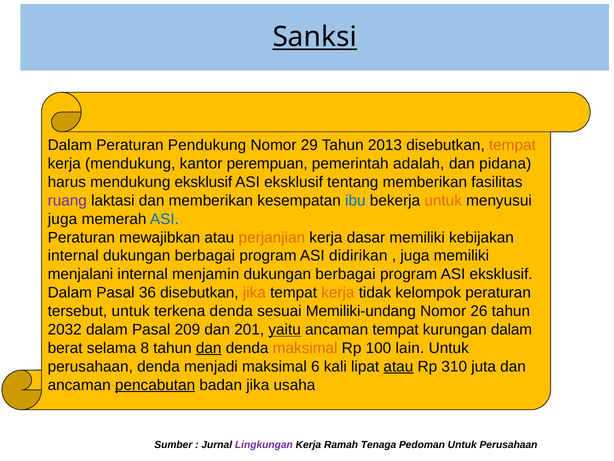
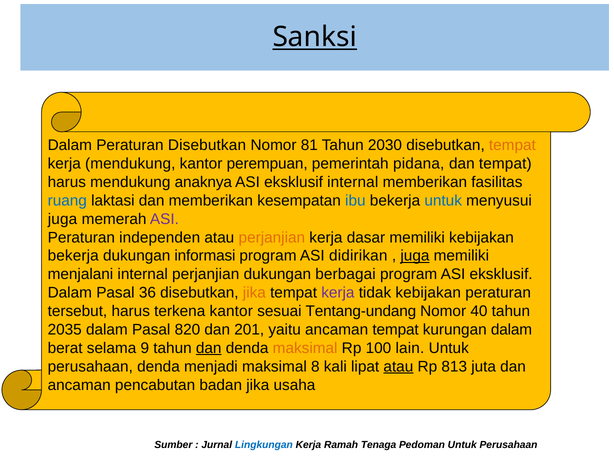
Peraturan Pendukung: Pendukung -> Disebutkan
29: 29 -> 81
2013: 2013 -> 2030
adalah: adalah -> pidana
dan pidana: pidana -> tempat
mendukung eksklusif: eksklusif -> anaknya
eksklusif tentang: tentang -> internal
ruang colour: purple -> blue
untuk at (443, 200) colour: orange -> blue
ASI at (164, 219) colour: blue -> purple
mewajibkan: mewajibkan -> independen
internal at (73, 256): internal -> bekerja
berbagai at (205, 256): berbagai -> informasi
juga at (415, 256) underline: none -> present
internal menjamin: menjamin -> perjanjian
kerja at (338, 292) colour: orange -> purple
tidak kelompok: kelompok -> kebijakan
tersebut untuk: untuk -> harus
terkena denda: denda -> kantor
Memiliki-undang: Memiliki-undang -> Tentang-undang
26: 26 -> 40
2032: 2032 -> 2035
209: 209 -> 820
yaitu underline: present -> none
8: 8 -> 9
6: 6 -> 8
310: 310 -> 813
pencabutan underline: present -> none
Lingkungan colour: purple -> blue
